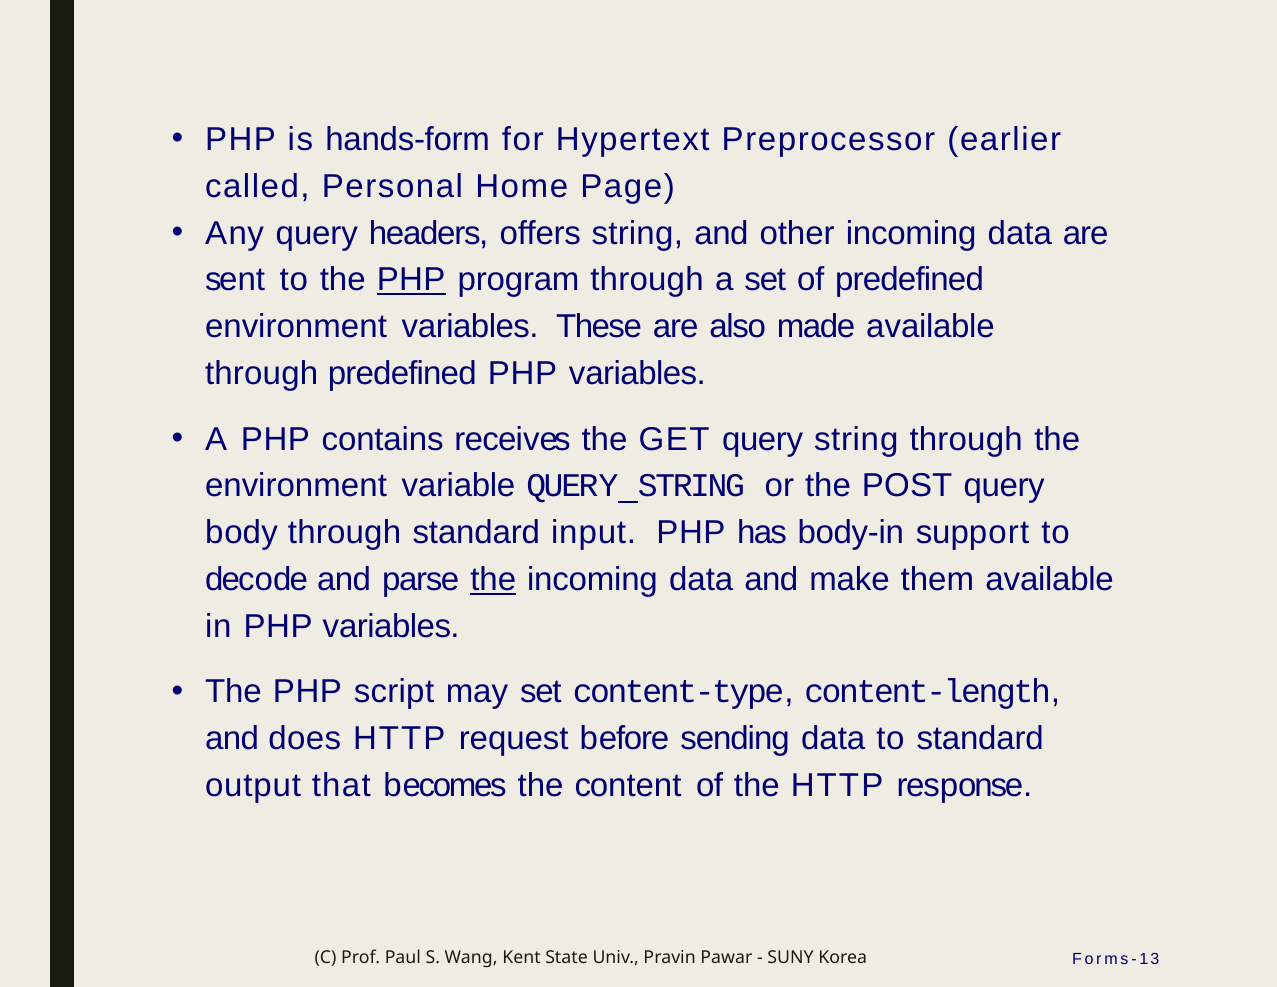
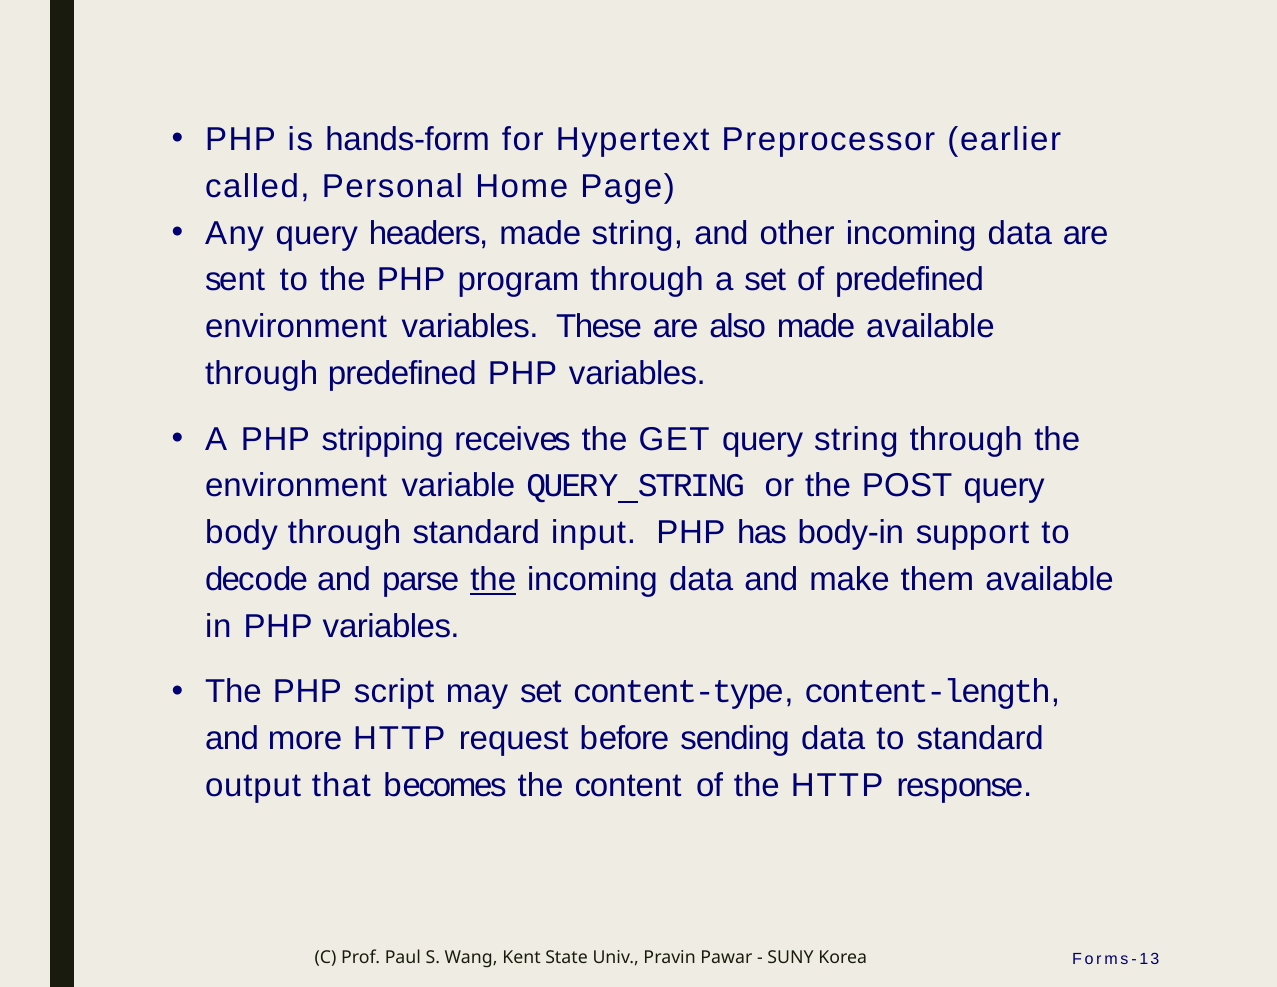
headers offers: offers -> made
PHP at (411, 280) underline: present -> none
contains: contains -> stripping
does: does -> more
